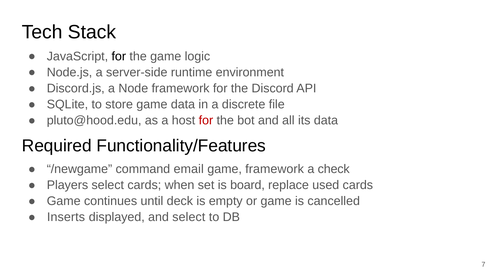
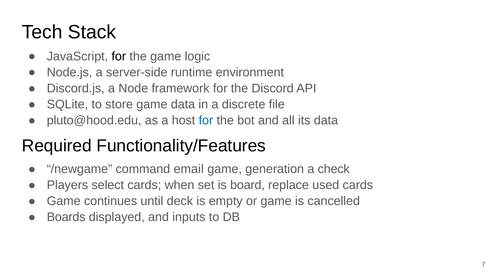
for at (206, 120) colour: red -> blue
game framework: framework -> generation
Inserts: Inserts -> Boards
and select: select -> inputs
